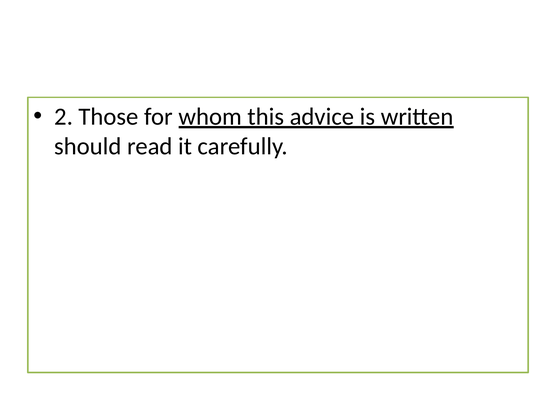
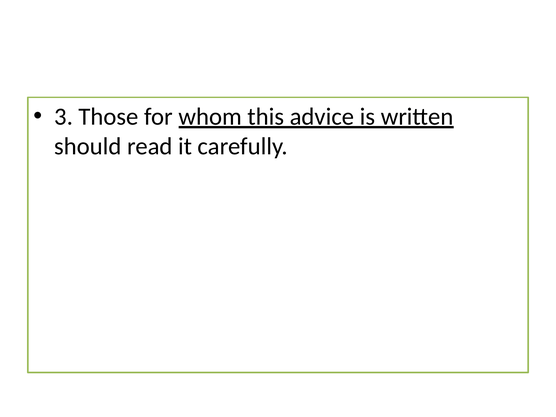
2: 2 -> 3
